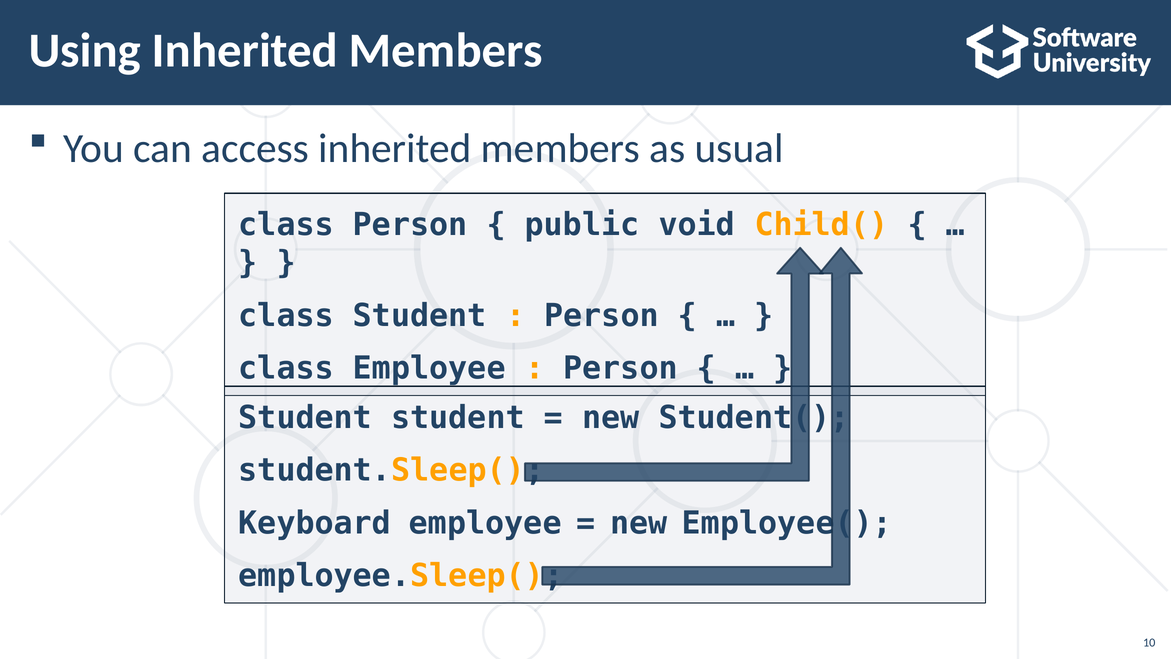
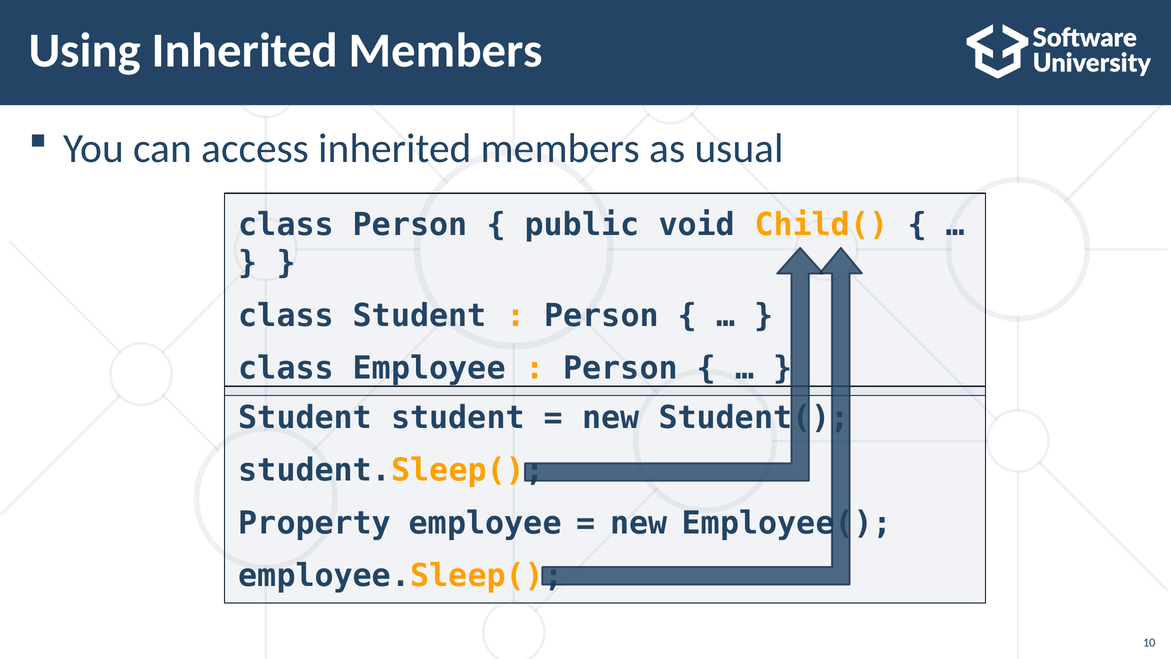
Keyboard: Keyboard -> Property
